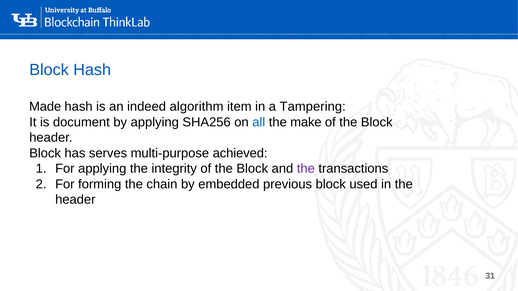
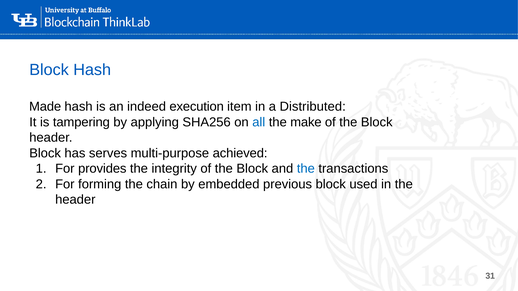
algorithm: algorithm -> execution
Tampering: Tampering -> Distributed
document: document -> tampering
For applying: applying -> provides
the at (306, 169) colour: purple -> blue
